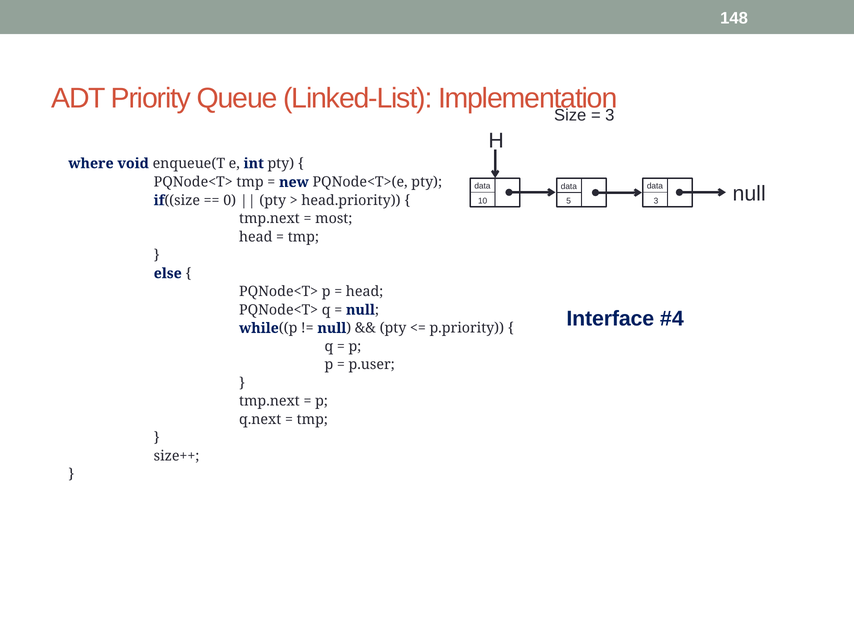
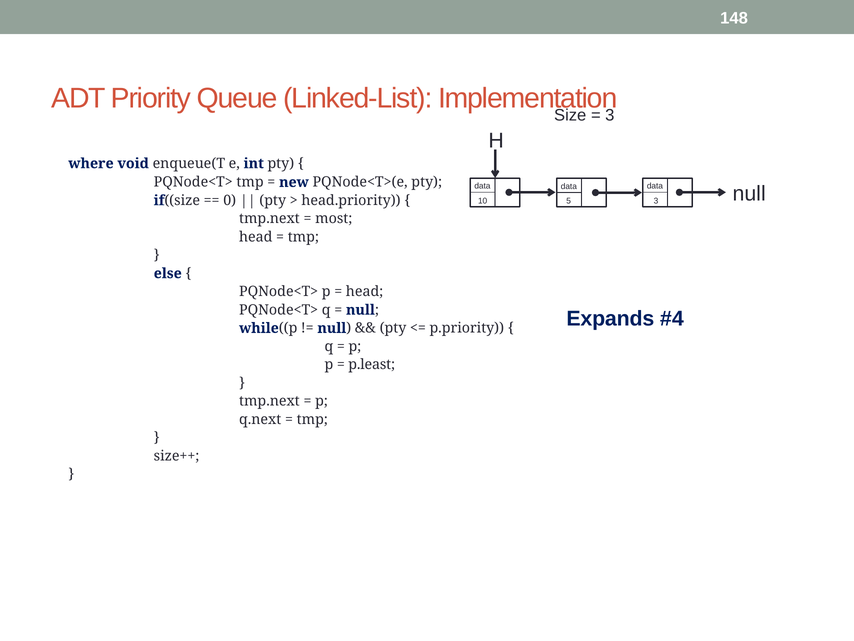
Interface: Interface -> Expands
p.user: p.user -> p.least
